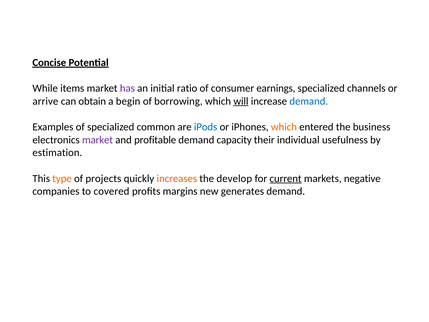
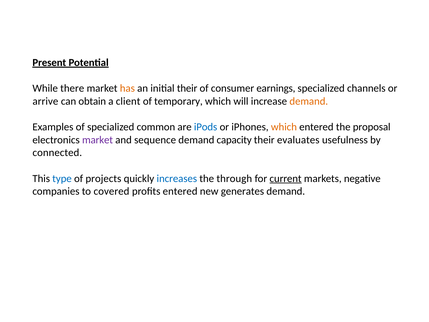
Concise: Concise -> Present
items: items -> there
has colour: purple -> orange
initial ratio: ratio -> their
begin: begin -> client
borrowing: borrowing -> temporary
will underline: present -> none
demand at (309, 101) colour: blue -> orange
business: business -> proposal
profitable: profitable -> sequence
individual: individual -> evaluates
estimation: estimation -> connected
type colour: orange -> blue
increases colour: orange -> blue
develop: develop -> through
profits margins: margins -> entered
